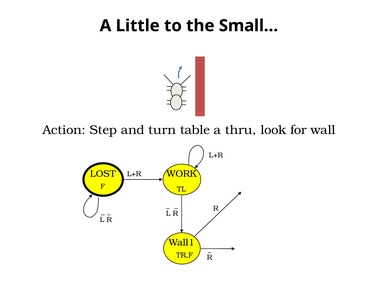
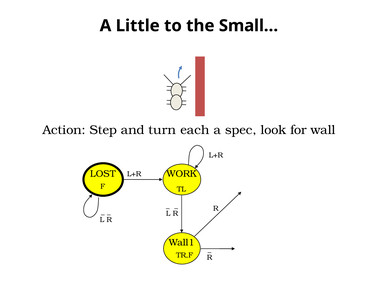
table: table -> each
thru: thru -> spec
